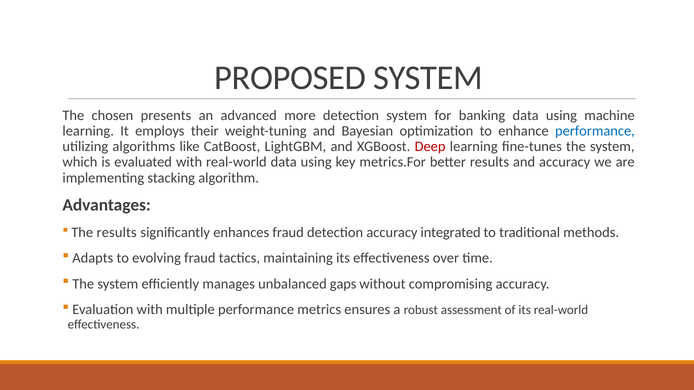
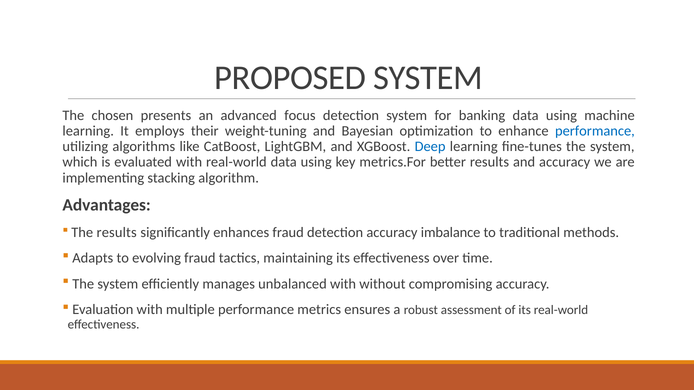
more: more -> focus
Deep colour: red -> blue
integrated: integrated -> imbalance
unbalanced gaps: gaps -> with
